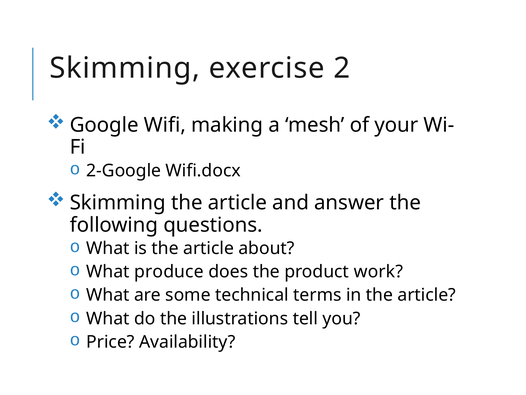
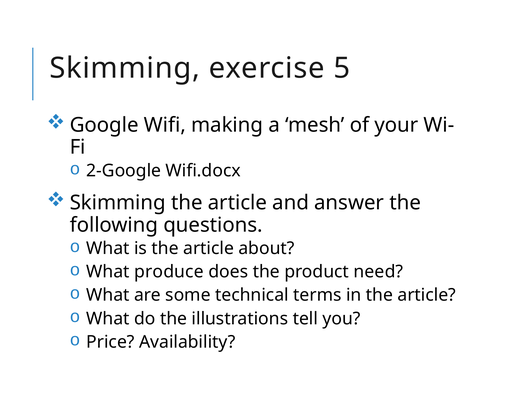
2: 2 -> 5
work: work -> need
